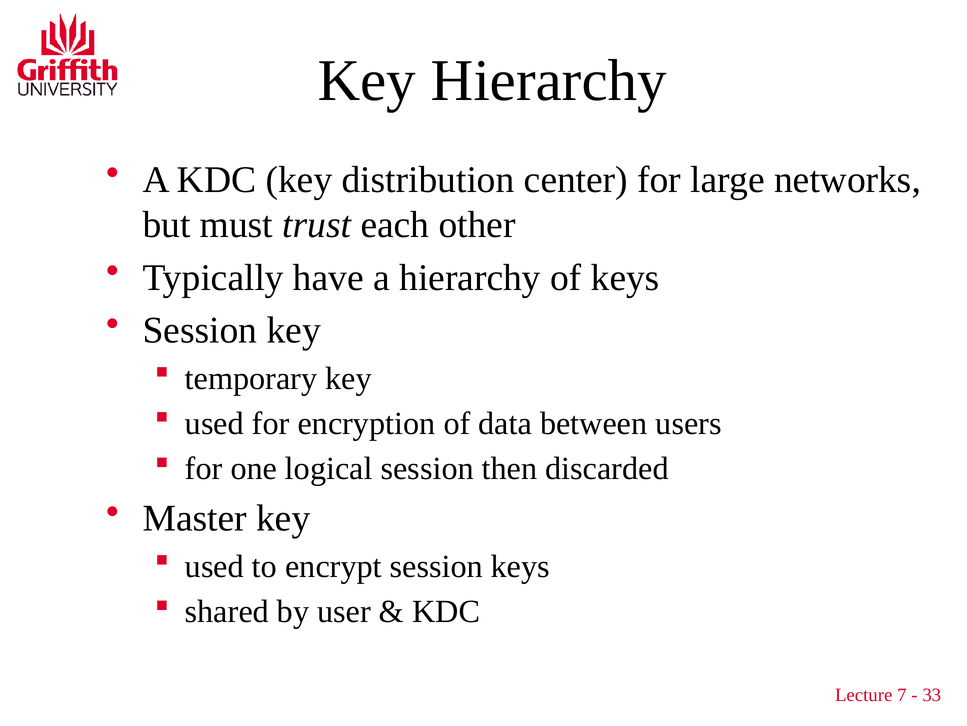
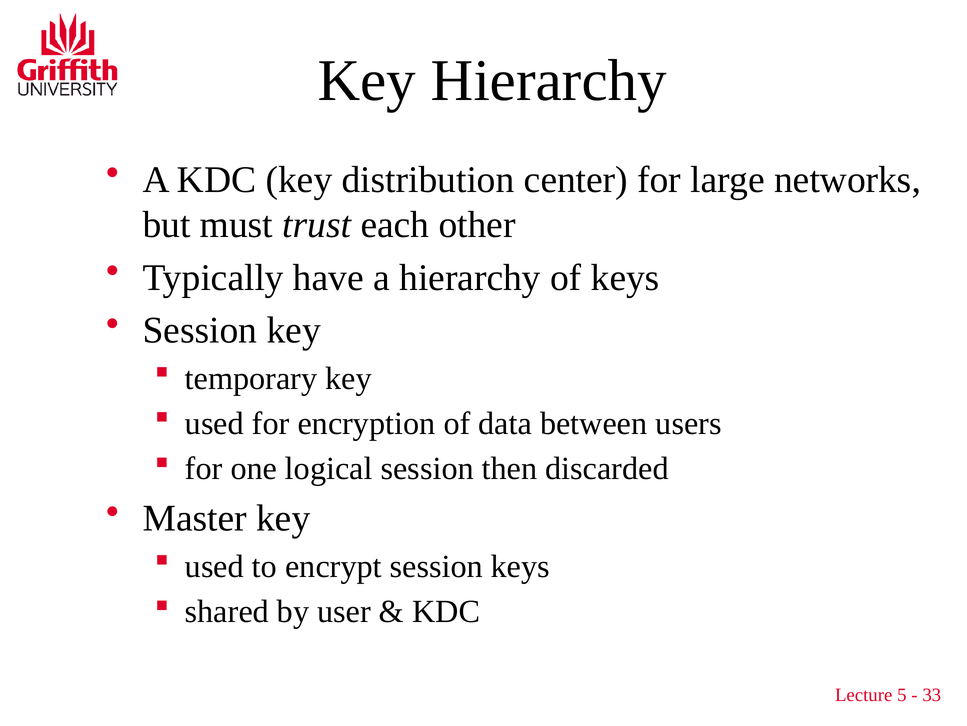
7: 7 -> 5
